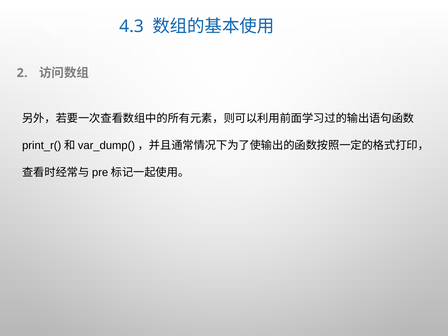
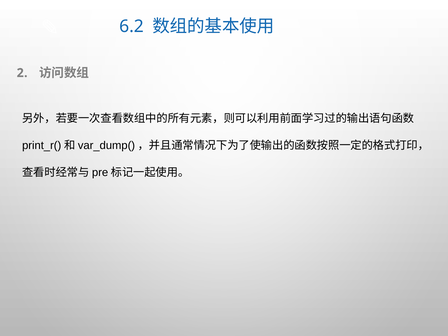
4.3: 4.3 -> 6.2
